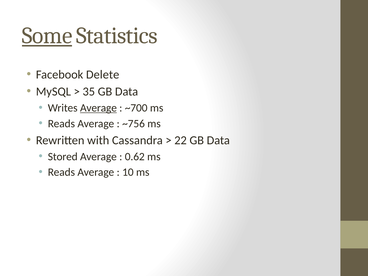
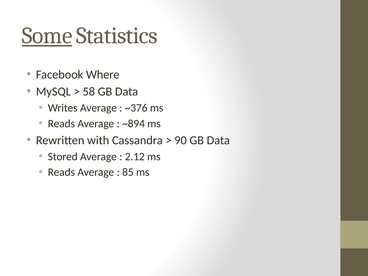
Delete: Delete -> Where
35: 35 -> 58
Average at (98, 108) underline: present -> none
~700: ~700 -> ~376
~756: ~756 -> ~894
22: 22 -> 90
0.62: 0.62 -> 2.12
10: 10 -> 85
